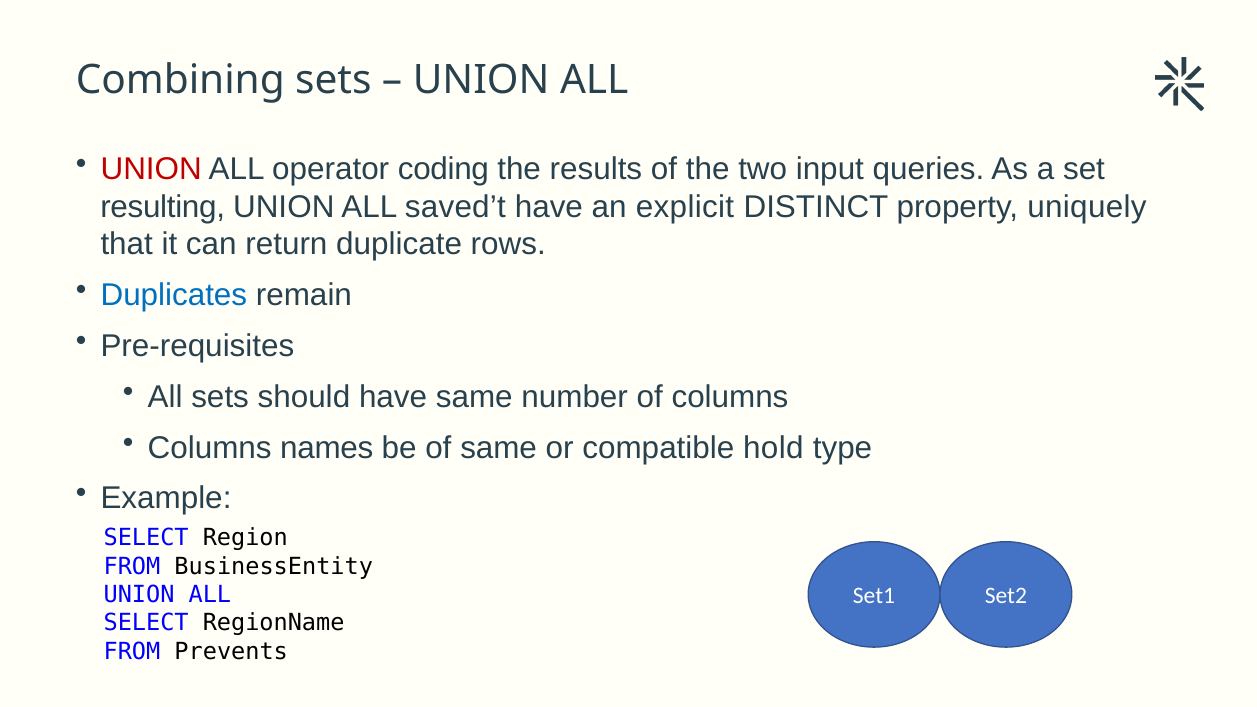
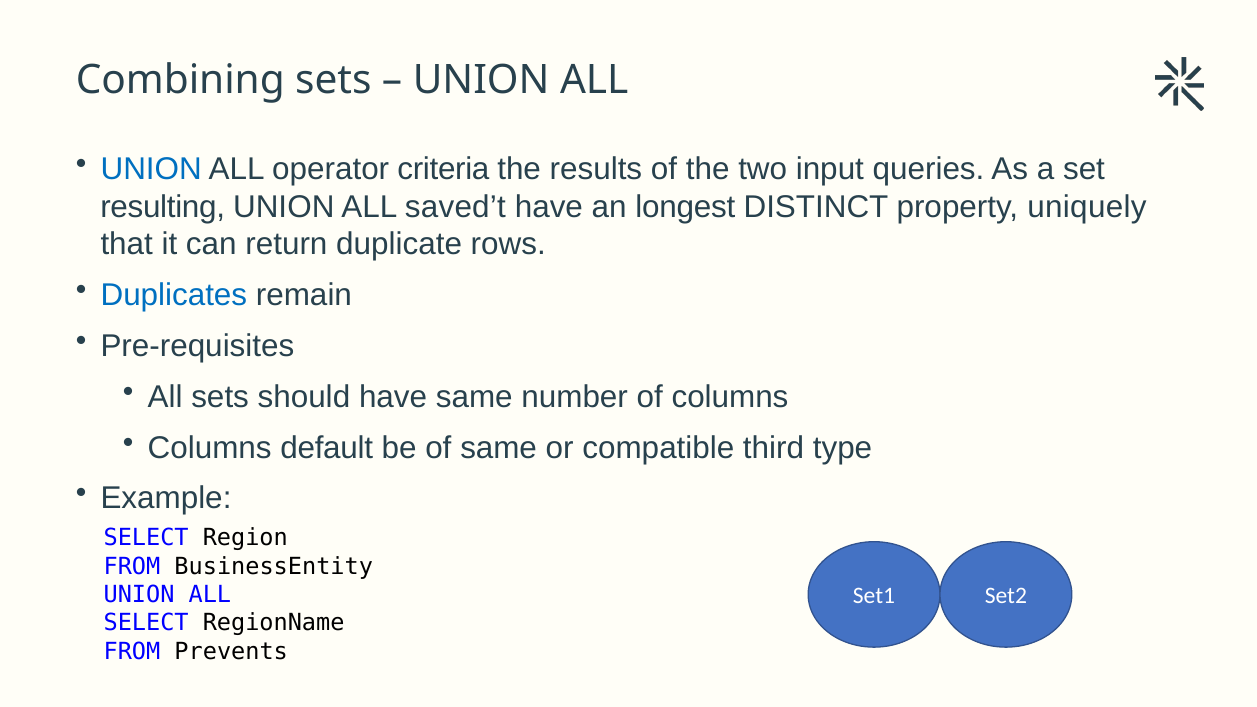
UNION at (151, 169) colour: red -> blue
coding: coding -> criteria
explicit: explicit -> longest
names: names -> default
hold: hold -> third
